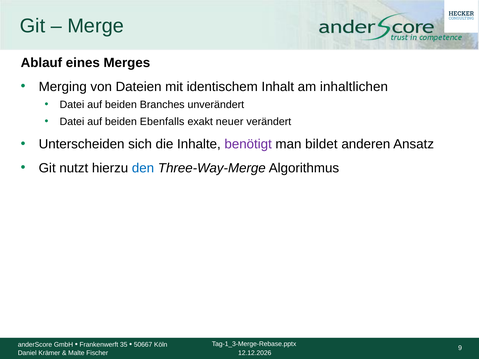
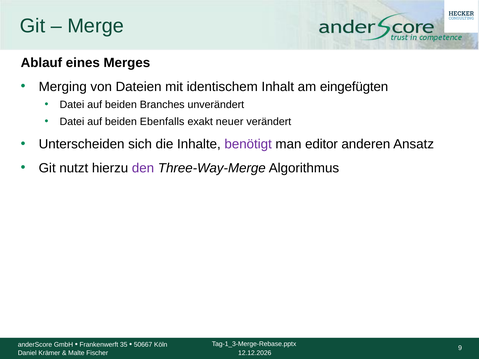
inhaltlichen: inhaltlichen -> eingefügten
bildet: bildet -> editor
den colour: blue -> purple
